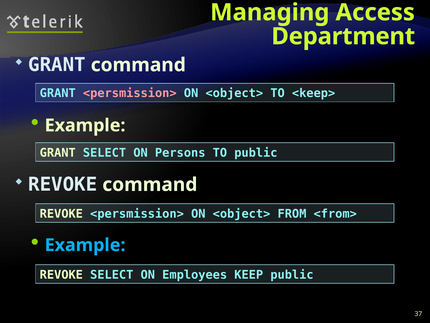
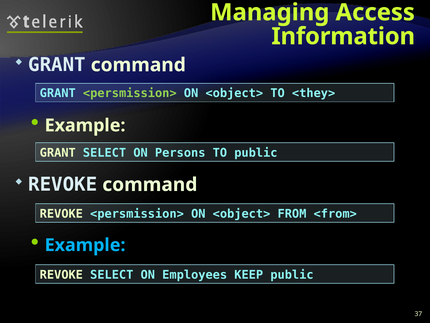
Department: Department -> Information
<persmission> at (130, 93) colour: pink -> light green
<keep>: <keep> -> <they>
